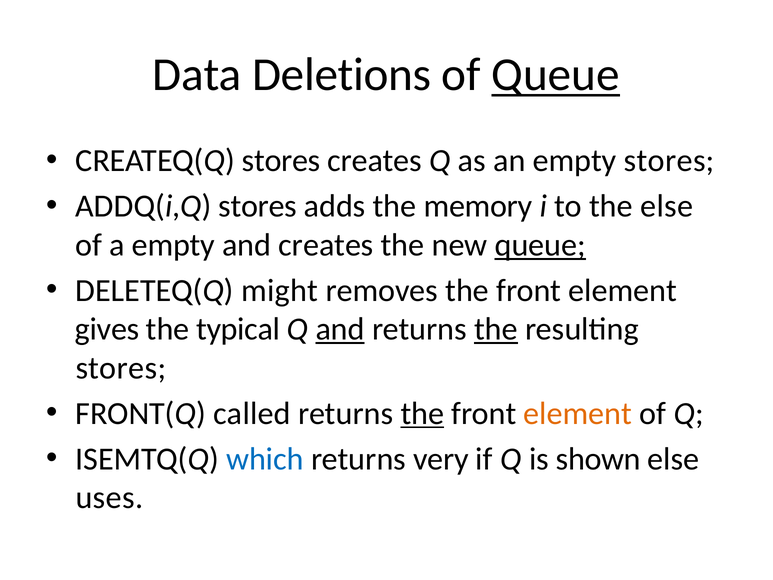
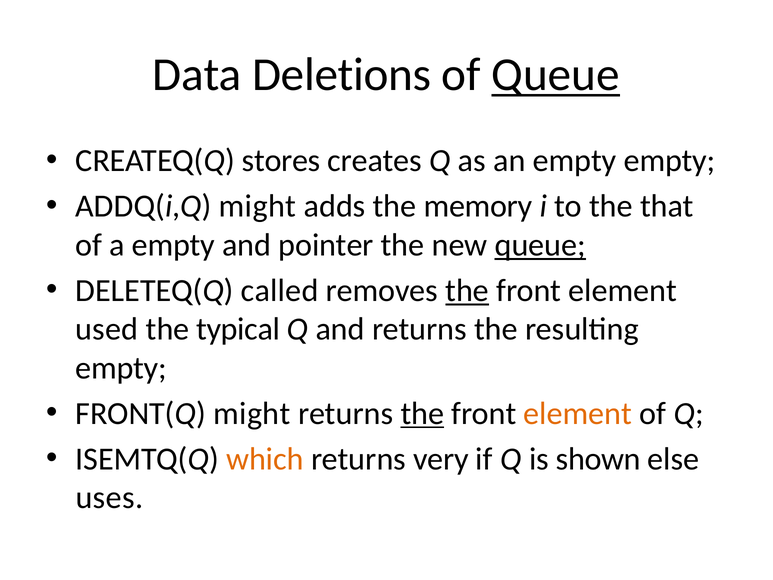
empty stores: stores -> empty
ADDQ(i,Q stores: stores -> might
the else: else -> that
and creates: creates -> pointer
might: might -> called
the at (467, 290) underline: none -> present
gives: gives -> used
and at (340, 329) underline: present -> none
the at (496, 329) underline: present -> none
stores at (121, 368): stores -> empty
FRONT(Q called: called -> might
which colour: blue -> orange
